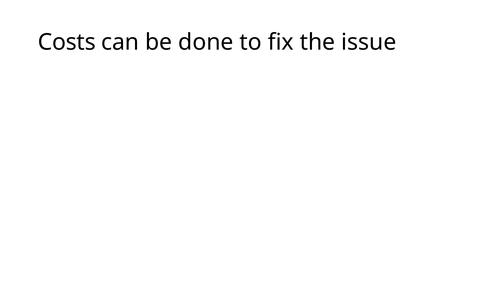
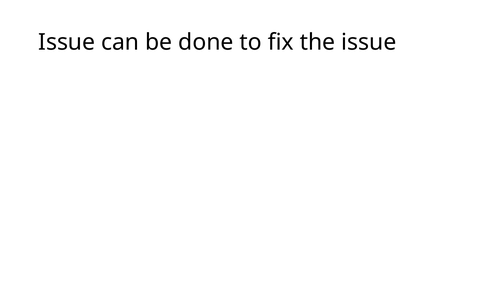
Costs at (67, 42): Costs -> Issue
